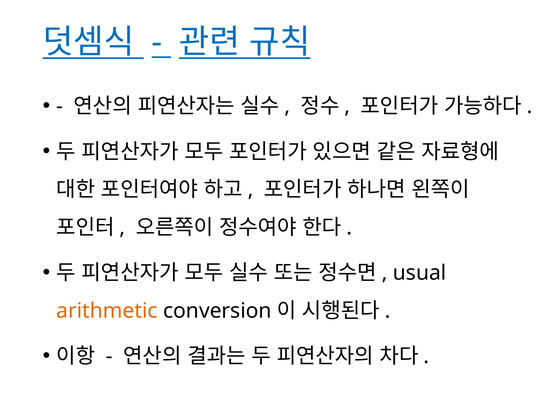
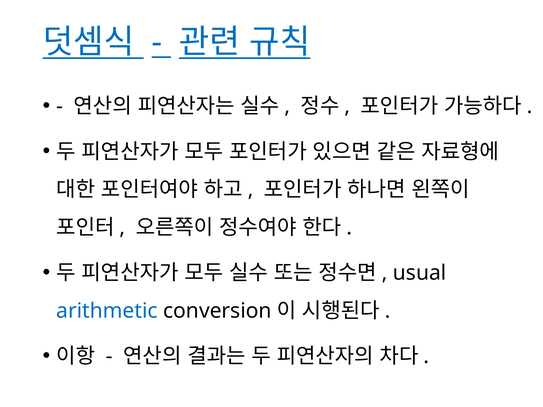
arithmetic colour: orange -> blue
